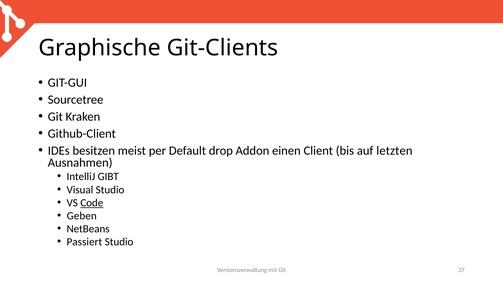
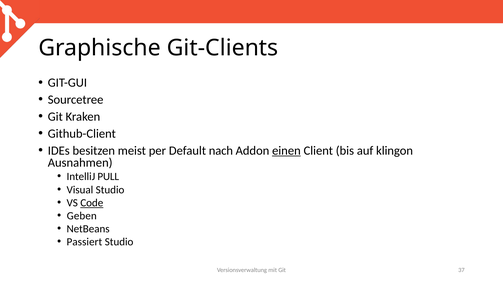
drop: drop -> nach
einen underline: none -> present
letzten: letzten -> klingon
GIBT: GIBT -> PULL
